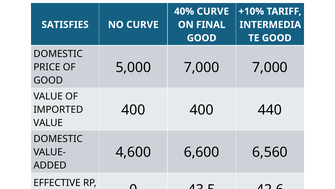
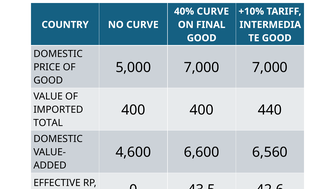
SATISFIES: SATISFIES -> COUNTRY
VALUE at (48, 123): VALUE -> TOTAL
